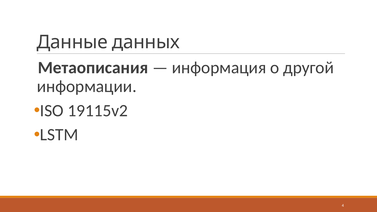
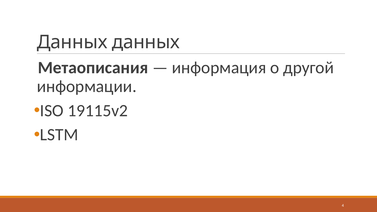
Данные at (72, 42): Данные -> Данных
